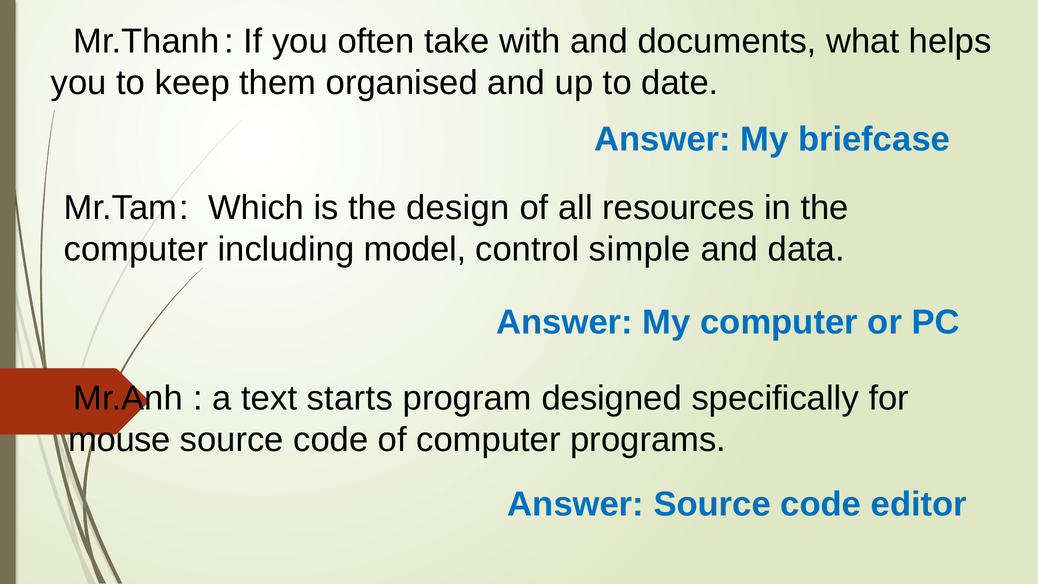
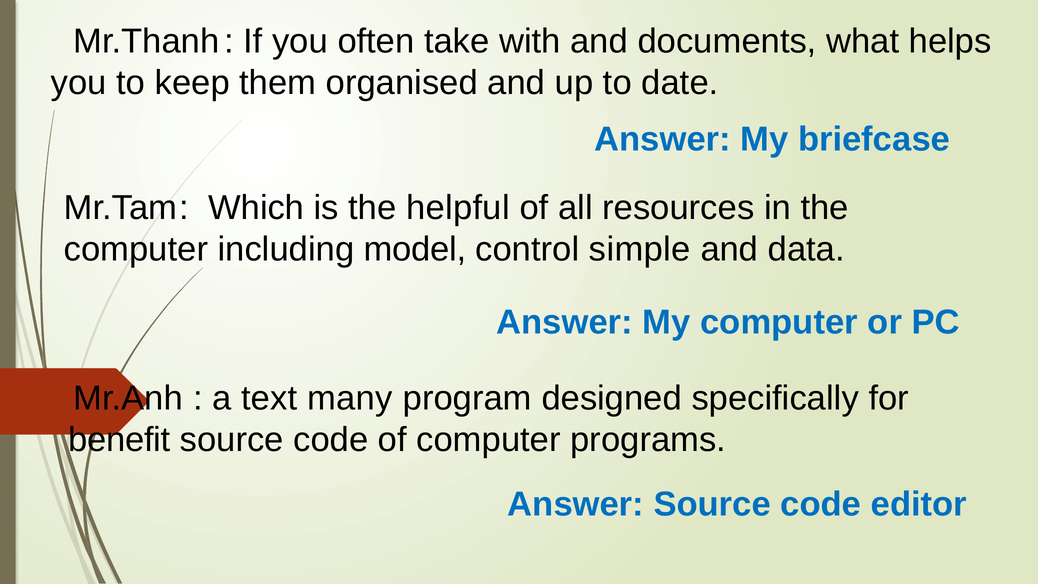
design: design -> helpful
starts: starts -> many
mouse: mouse -> benefit
